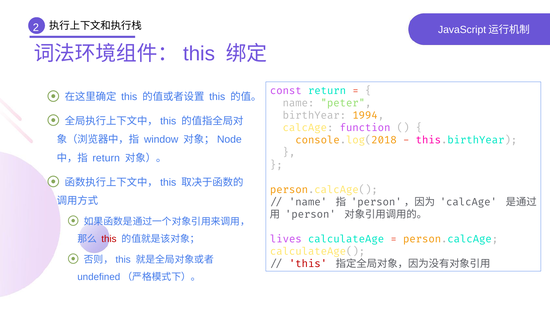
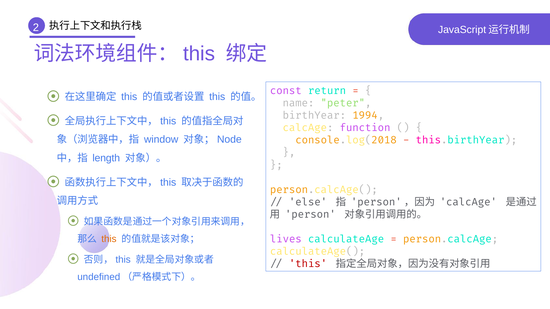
return at (106, 158): return -> length
name at (308, 202): name -> else
this at (109, 239) colour: red -> orange
